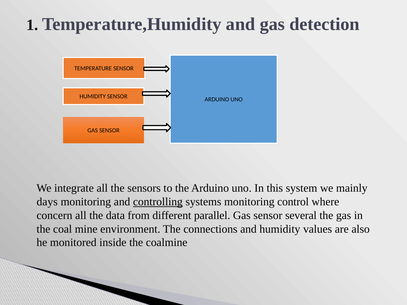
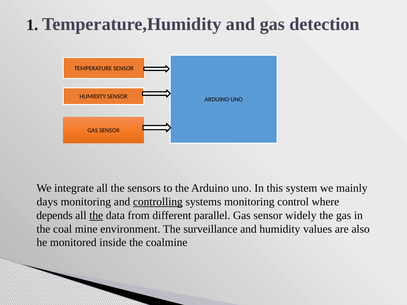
concern: concern -> depends
the at (96, 216) underline: none -> present
several: several -> widely
connections: connections -> surveillance
